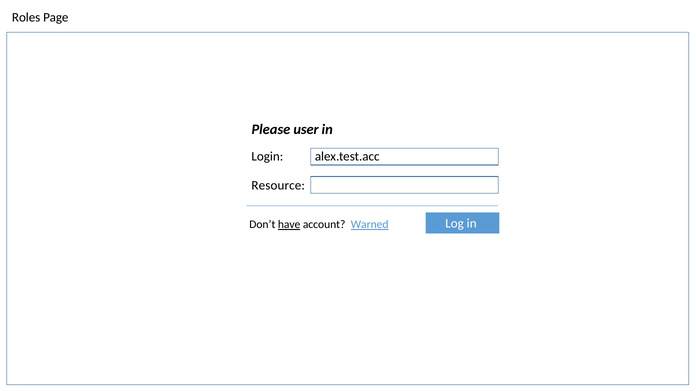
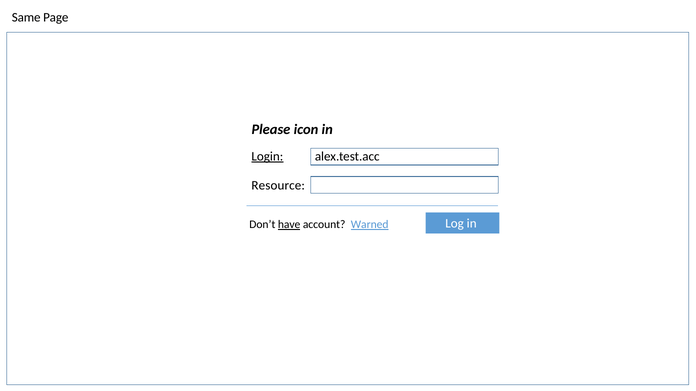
Roles: Roles -> Same
user: user -> icon
Login underline: none -> present
